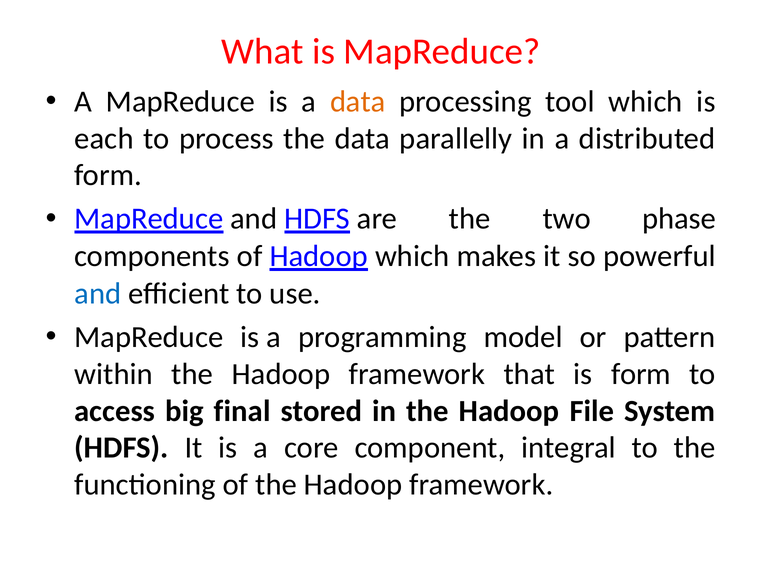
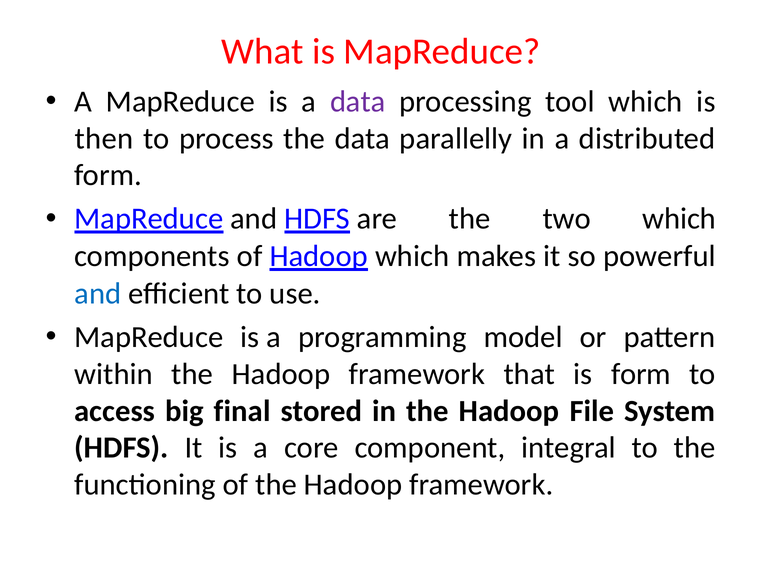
data at (358, 102) colour: orange -> purple
each: each -> then
two phase: phase -> which
